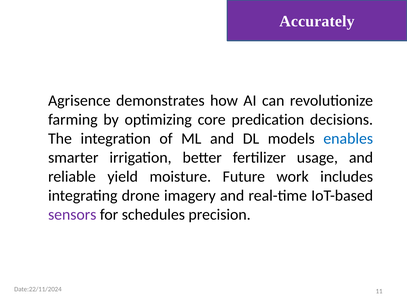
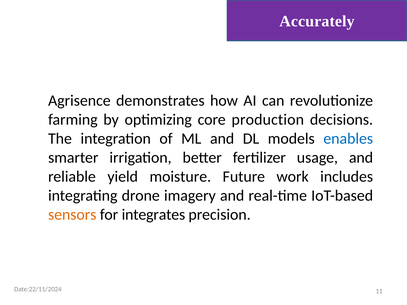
predication: predication -> production
sensors colour: purple -> orange
schedules: schedules -> integrates
